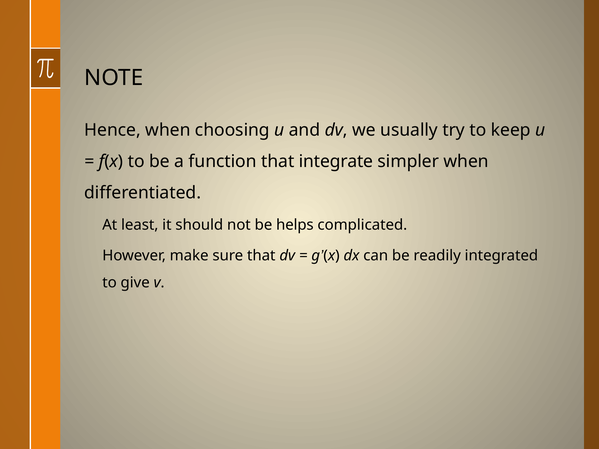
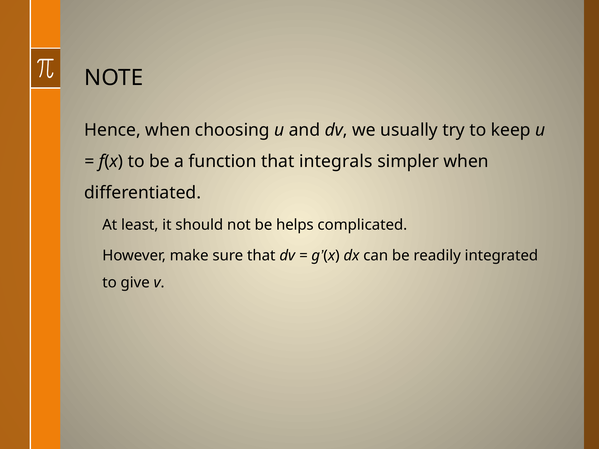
integrate: integrate -> integrals
